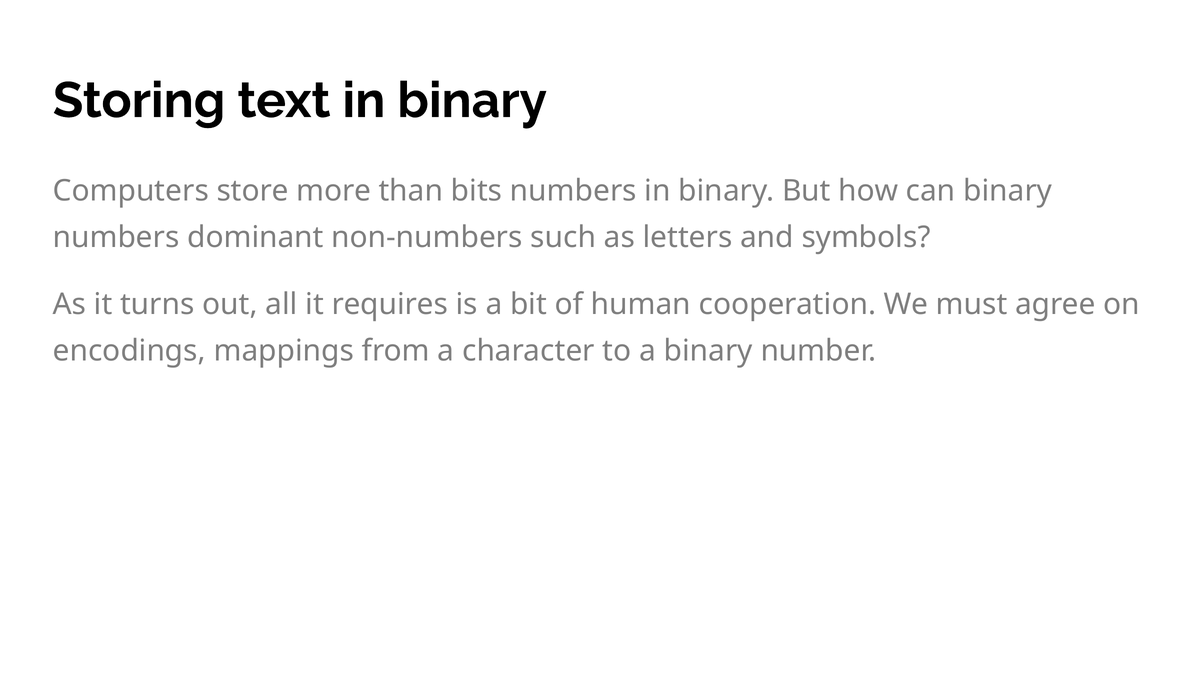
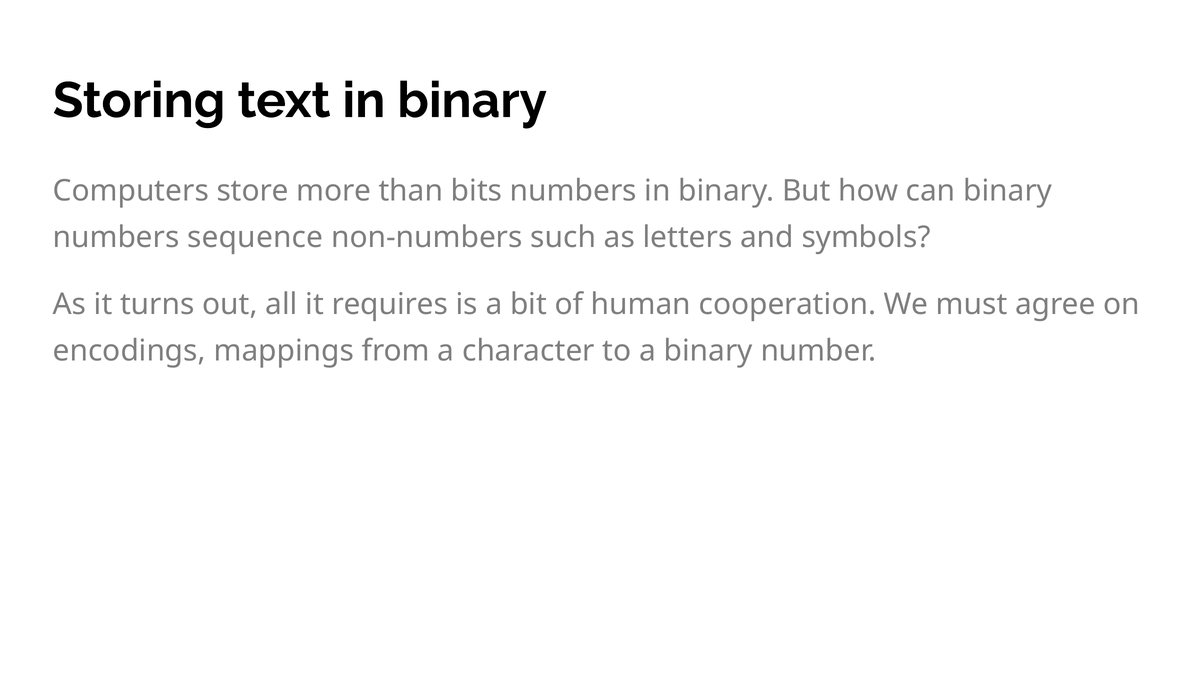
dominant: dominant -> sequence
